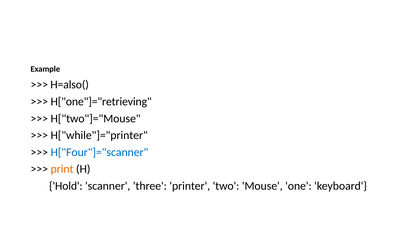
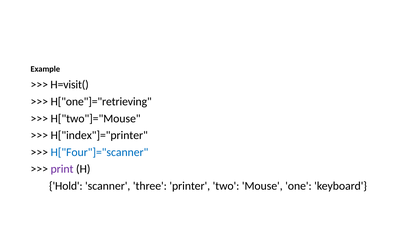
H=also(: H=also( -> H=visit(
H["while"]="printer: H["while"]="printer -> H["index"]="printer
print colour: orange -> purple
